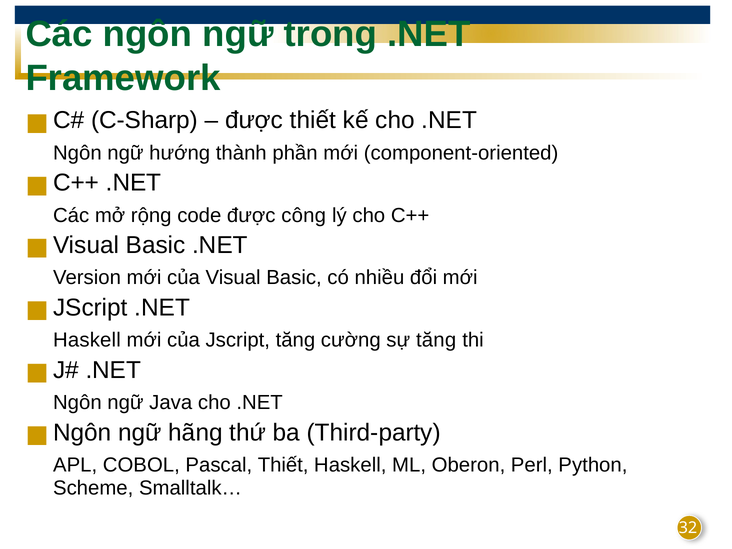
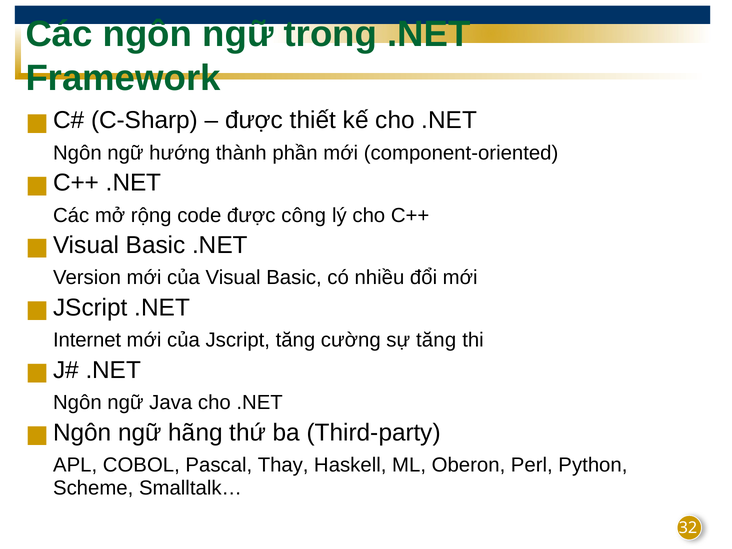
Haskell at (87, 340): Haskell -> Internet
Pascal Thiết: Thiết -> Thay
